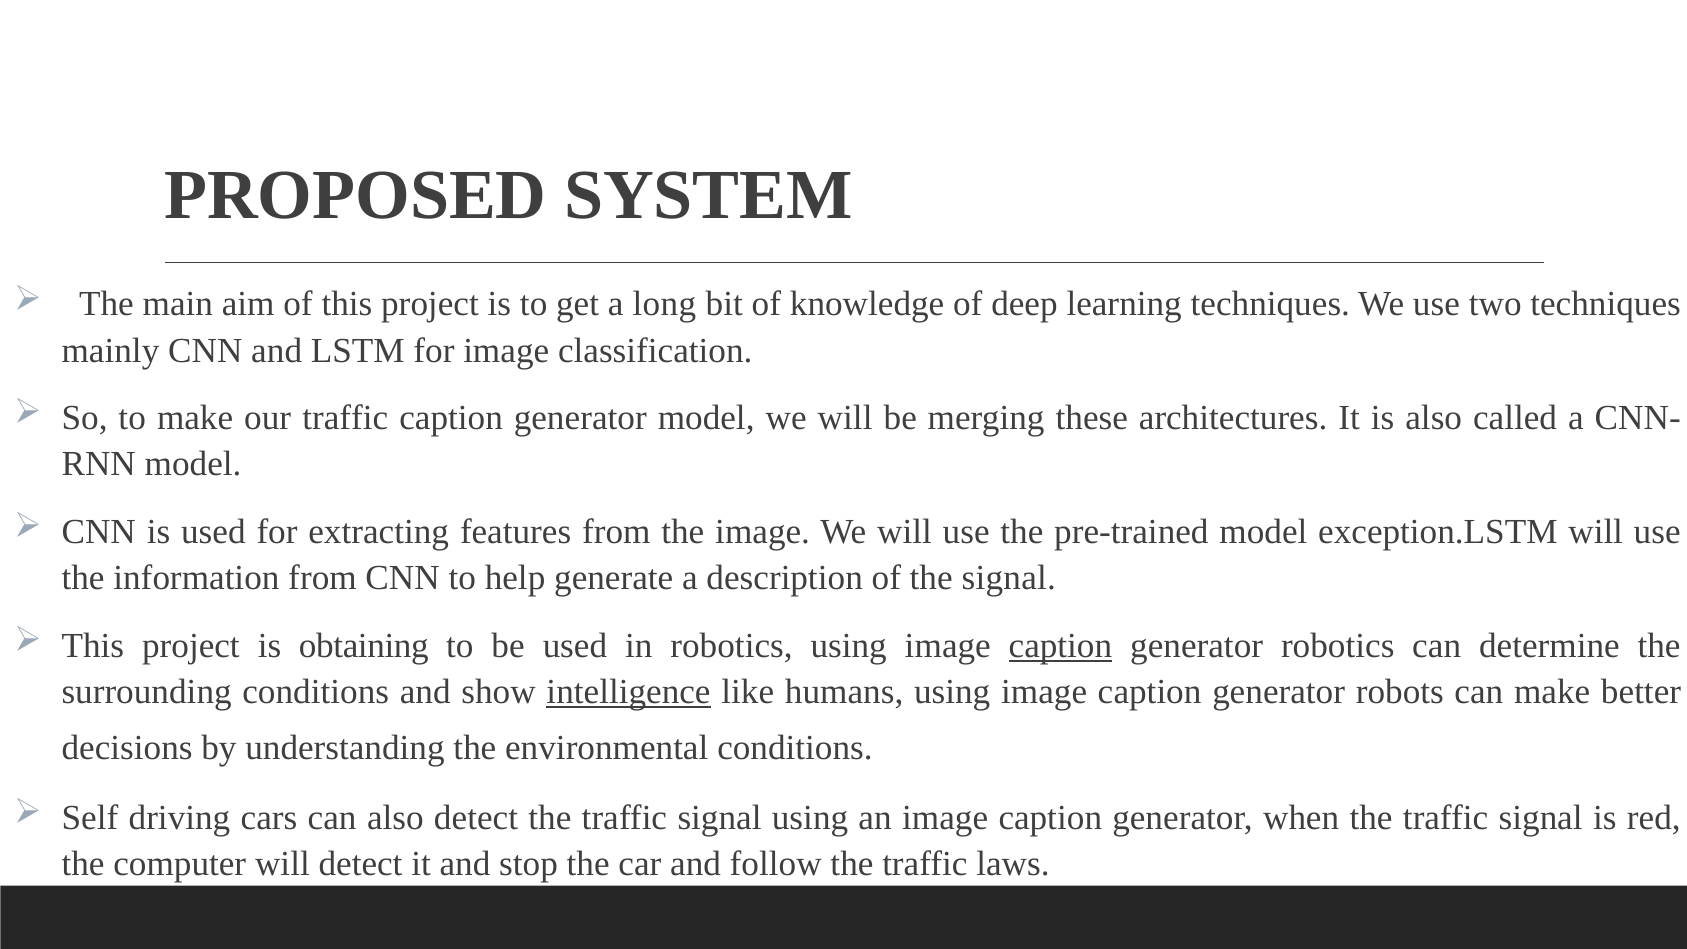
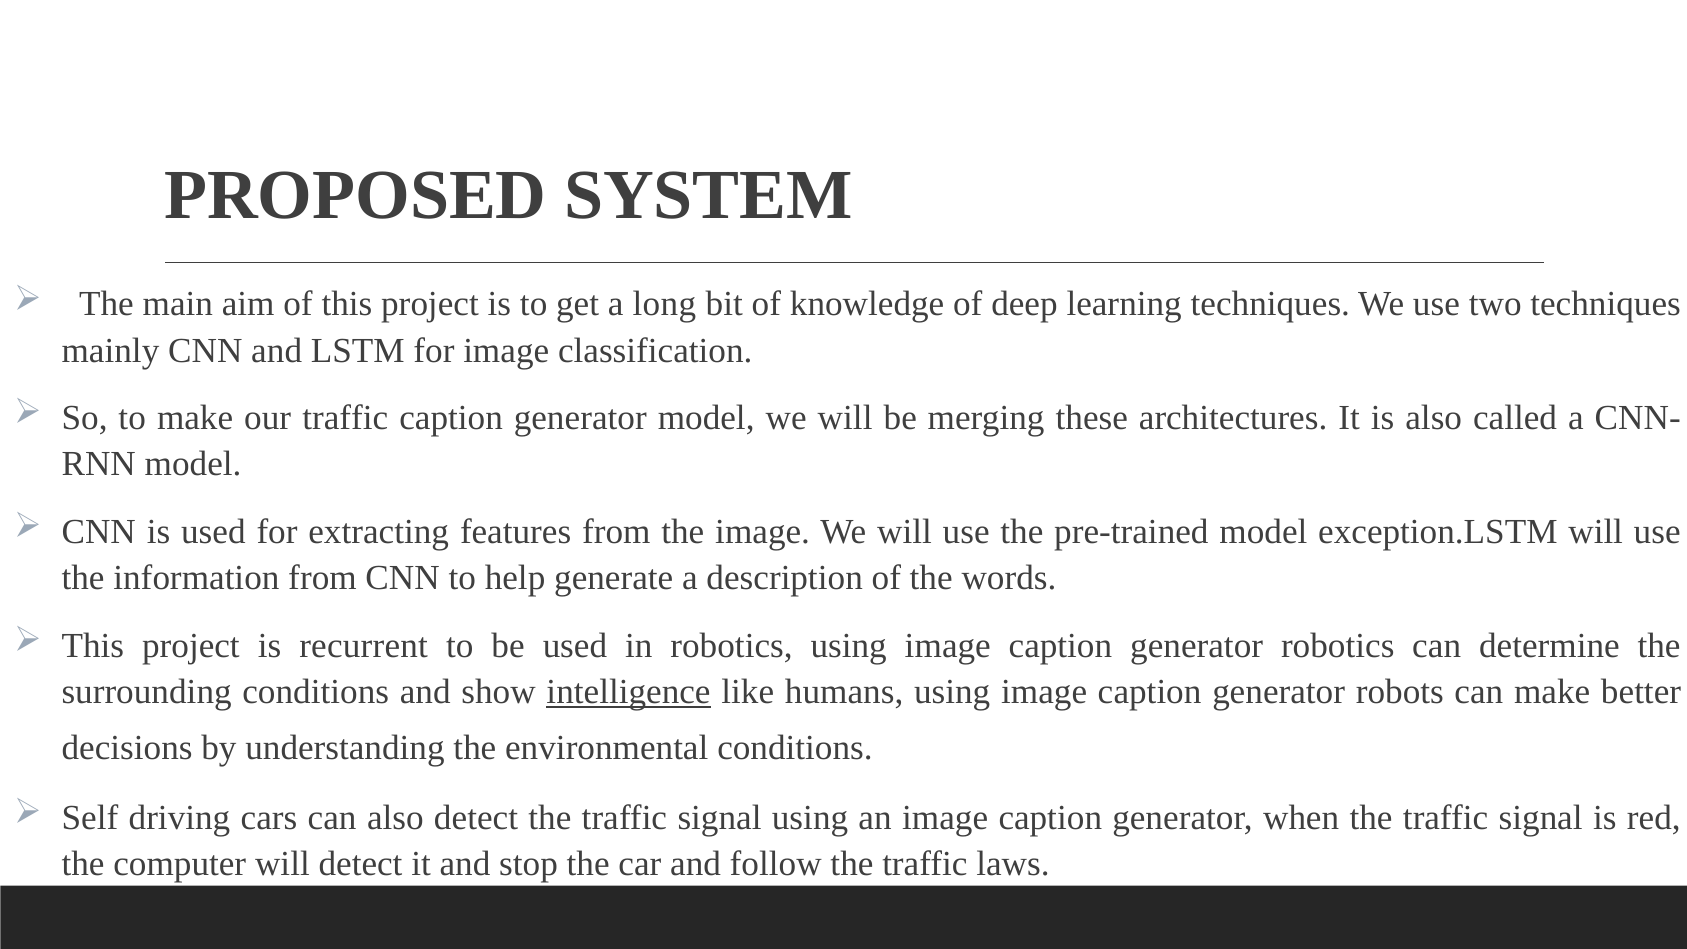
the signal: signal -> words
obtaining: obtaining -> recurrent
caption at (1060, 646) underline: present -> none
